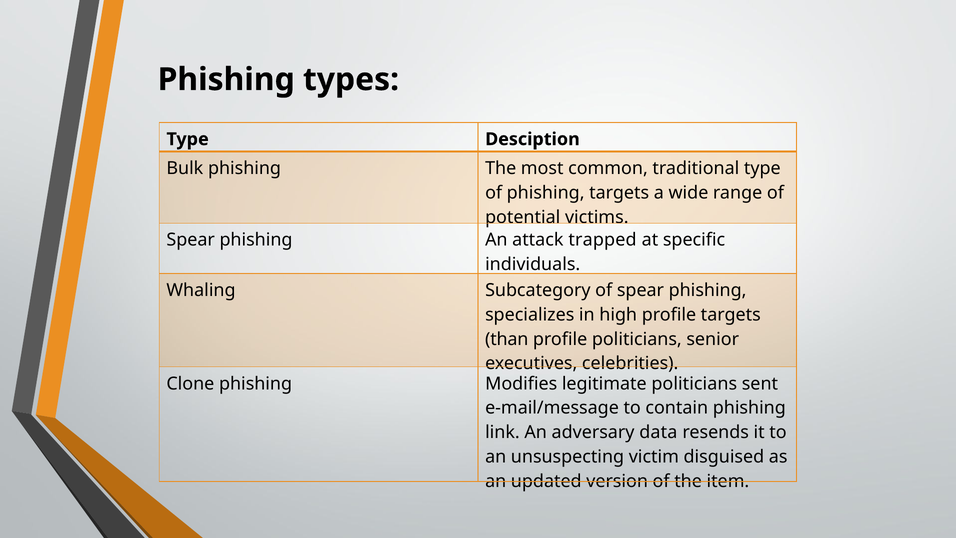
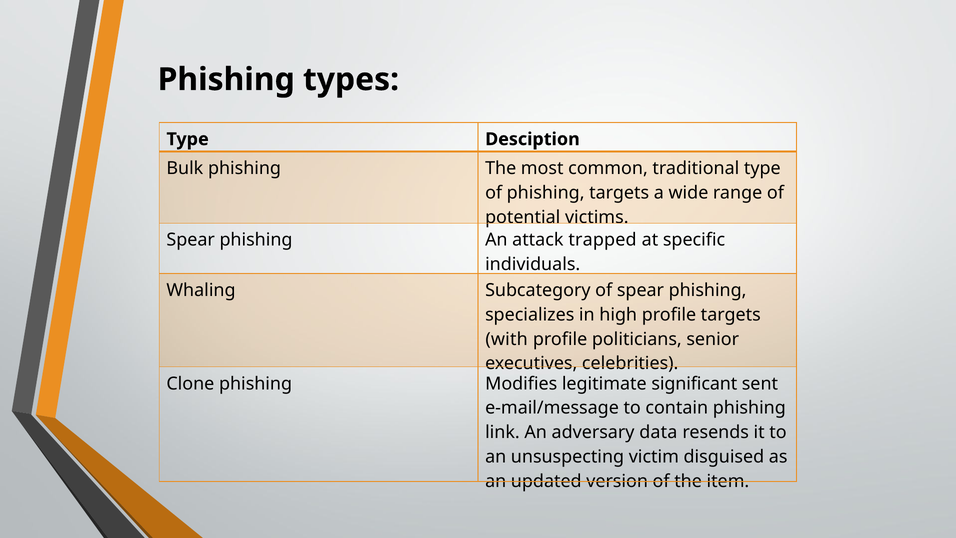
than: than -> with
legitimate politicians: politicians -> significant
